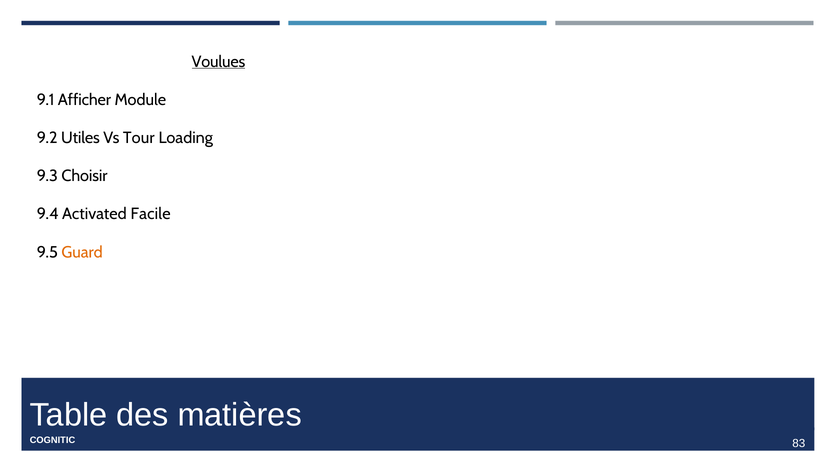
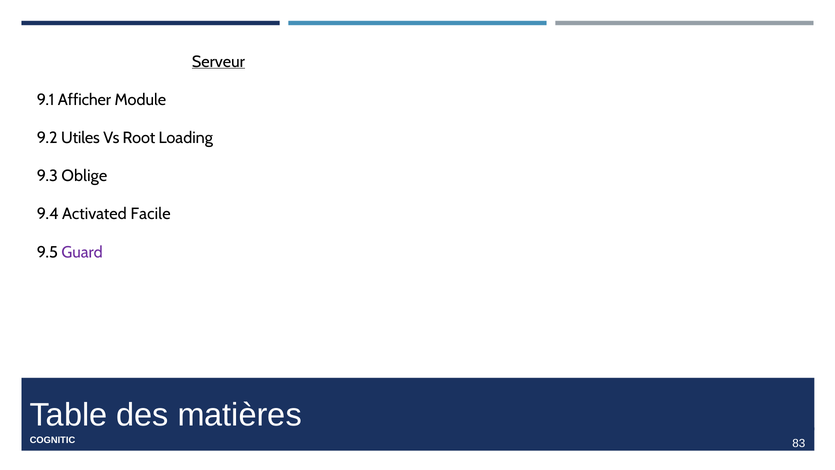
Voulues: Voulues -> Serveur
Tour: Tour -> Root
Choisir: Choisir -> Oblige
Guard colour: orange -> purple
